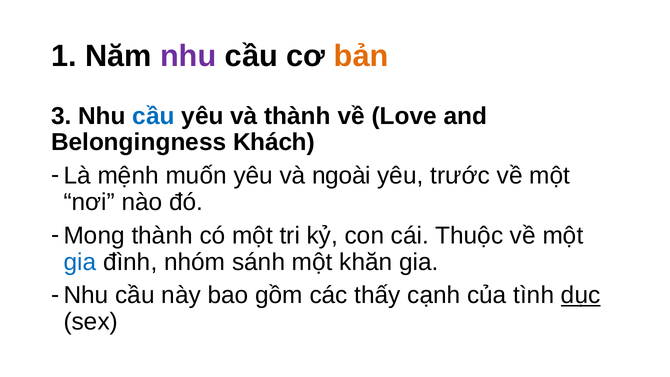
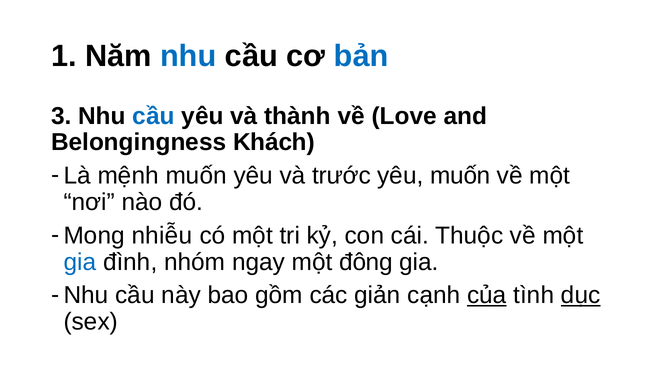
nhu at (188, 56) colour: purple -> blue
bản colour: orange -> blue
ngoài: ngoài -> trước
yêu trước: trước -> muốn
Mong thành: thành -> nhiễu
sánh: sánh -> ngay
khăn: khăn -> đông
thấy: thấy -> giản
của underline: none -> present
